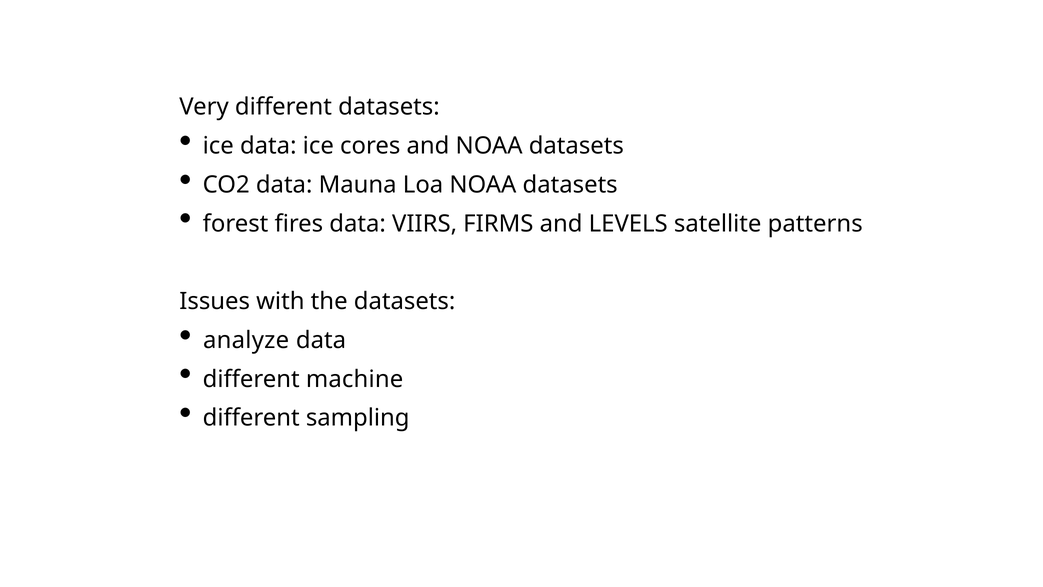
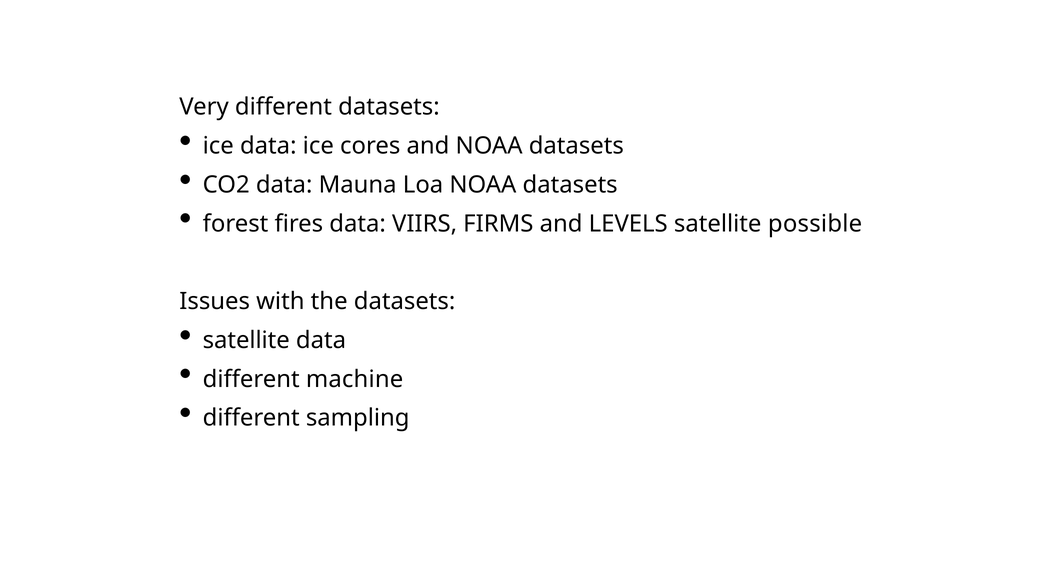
patterns: patterns -> possible
analyze at (246, 340): analyze -> satellite
